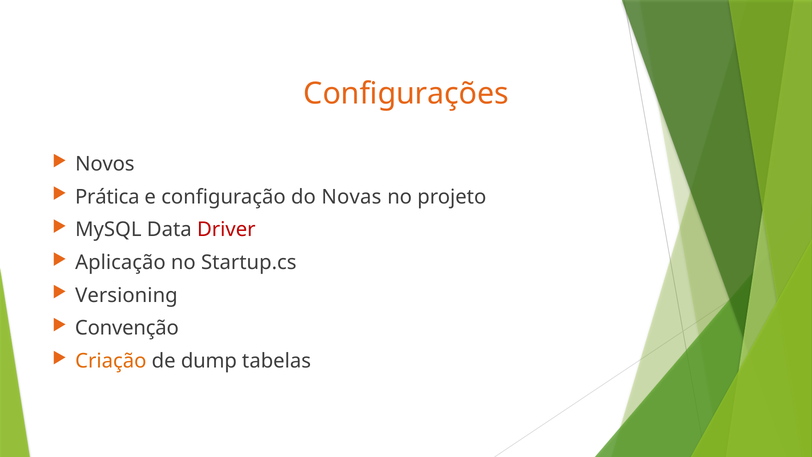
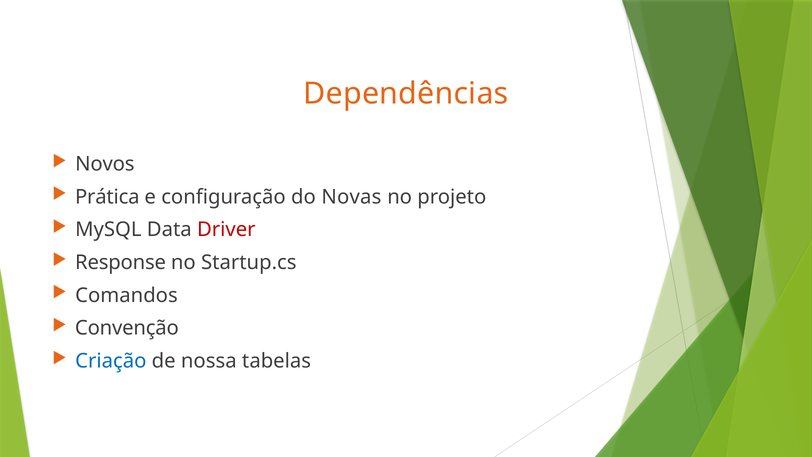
Configurações: Configurações -> Dependências
Aplicação: Aplicação -> Response
Versioning: Versioning -> Comandos
Criação colour: orange -> blue
dump: dump -> nossa
